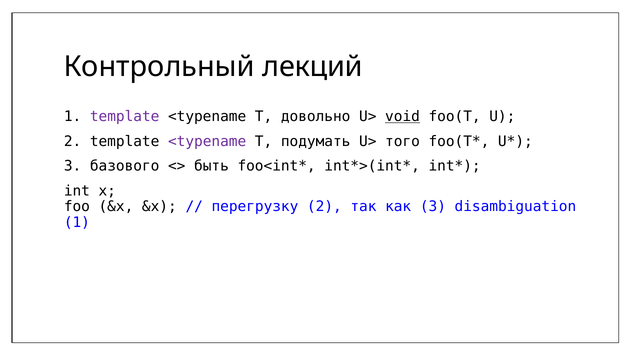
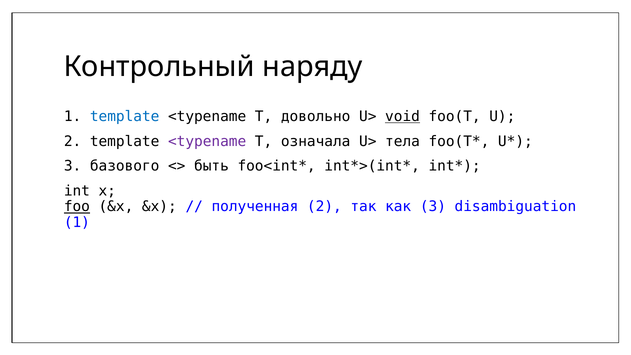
лекций: лекций -> наряду
template at (125, 117) colour: purple -> blue
подумать: подумать -> означала
того: того -> тела
foo underline: none -> present
перегрузку: перегрузку -> полученная
